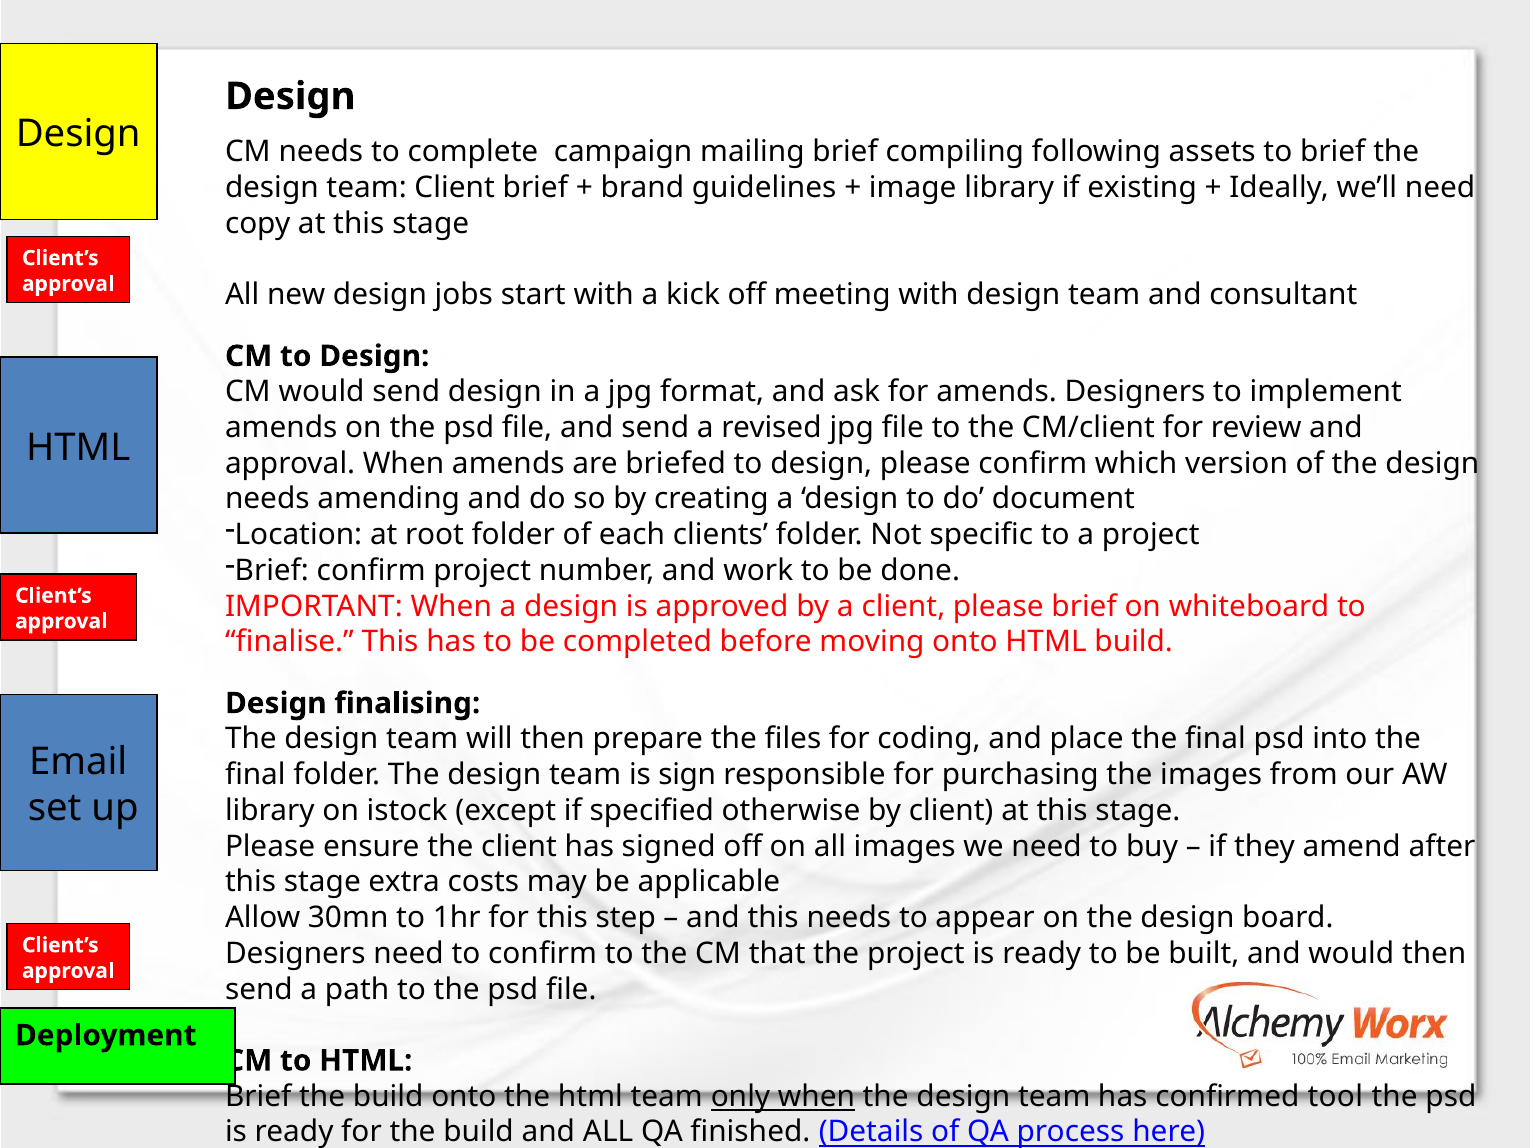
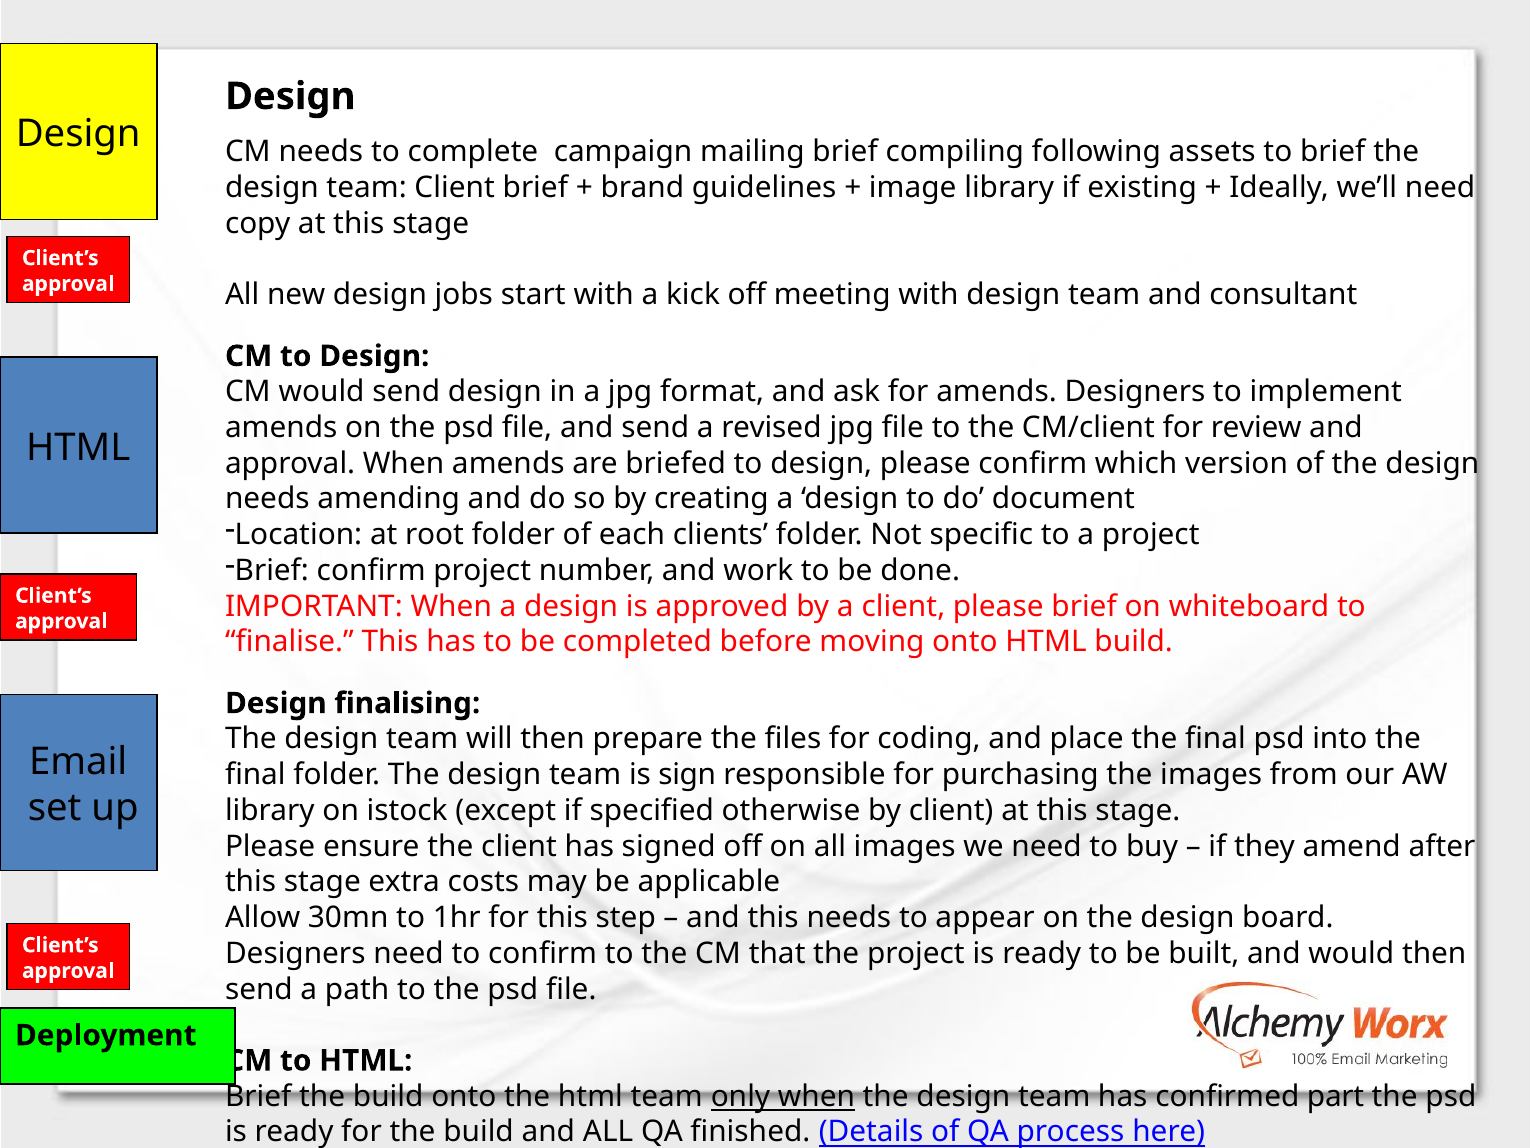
tool: tool -> part
